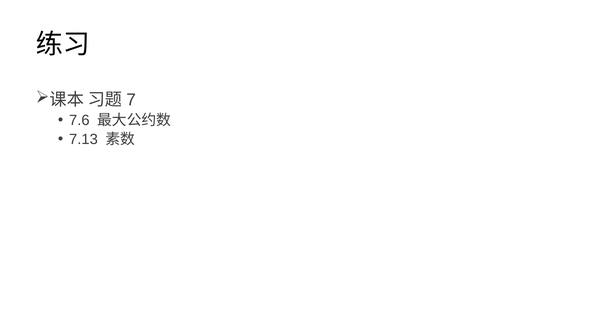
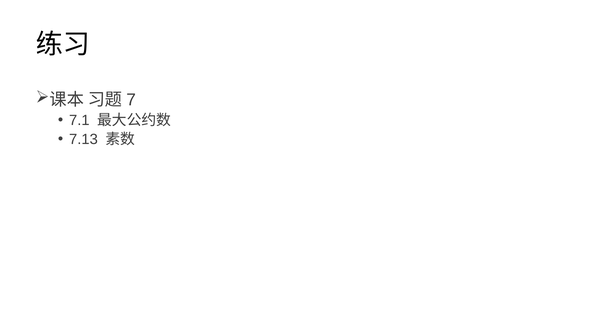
7.6: 7.6 -> 7.1
